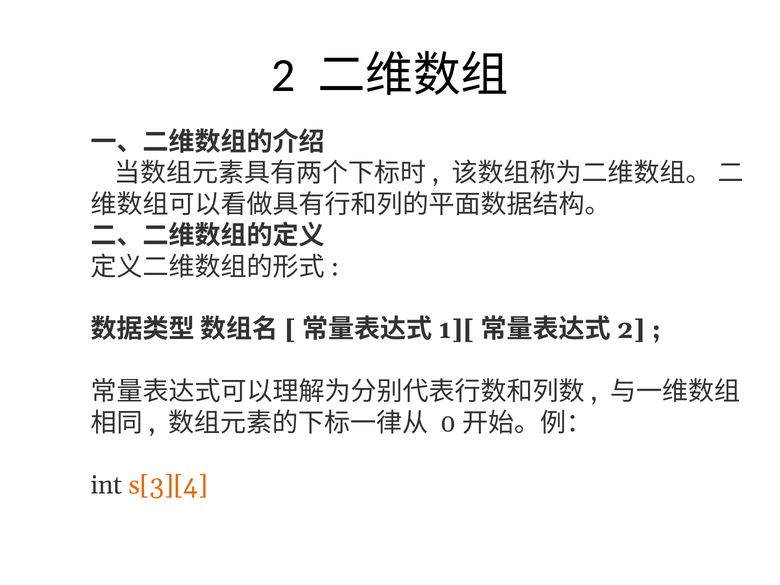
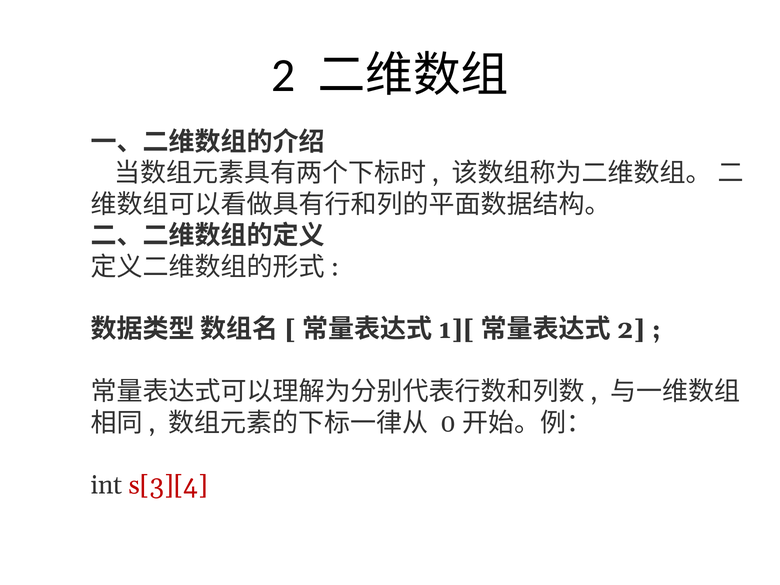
s[3][4 colour: orange -> red
